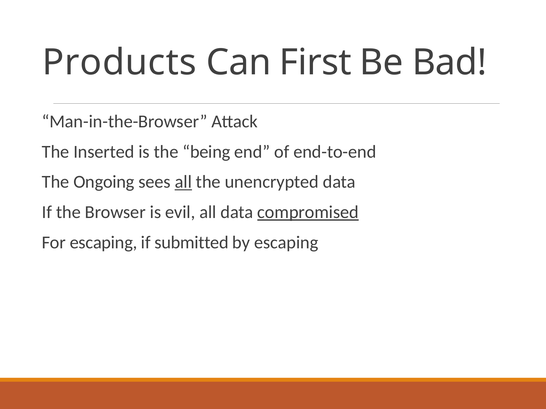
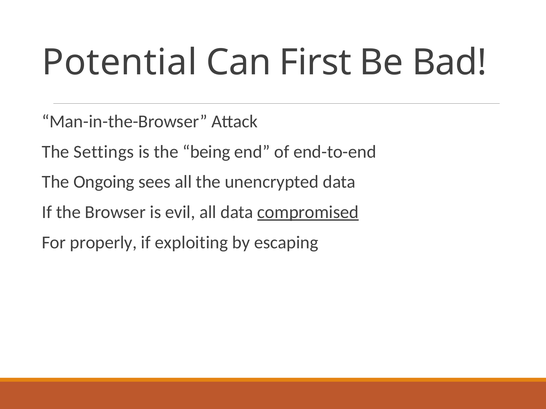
Products: Products -> Potential
Inserted: Inserted -> Settings
all at (183, 182) underline: present -> none
For escaping: escaping -> properly
submitted: submitted -> exploiting
